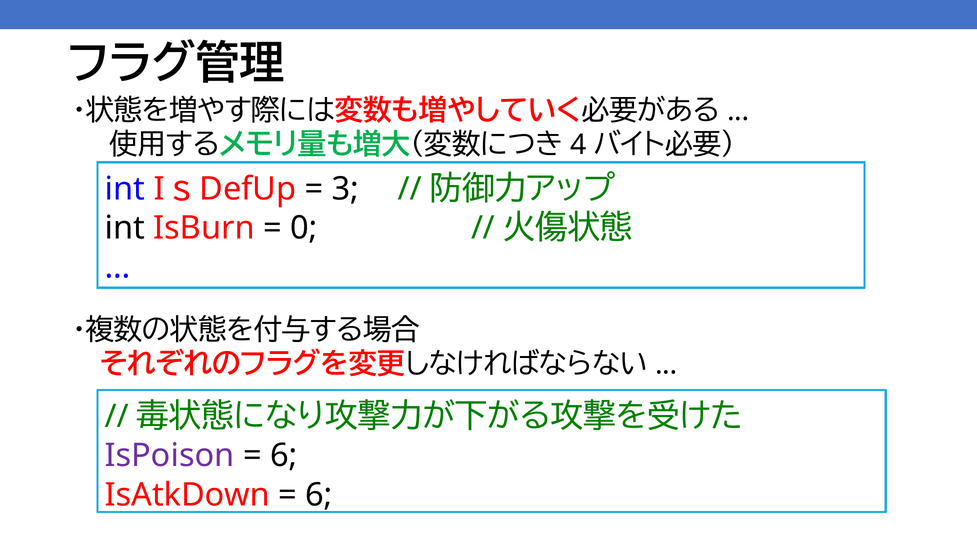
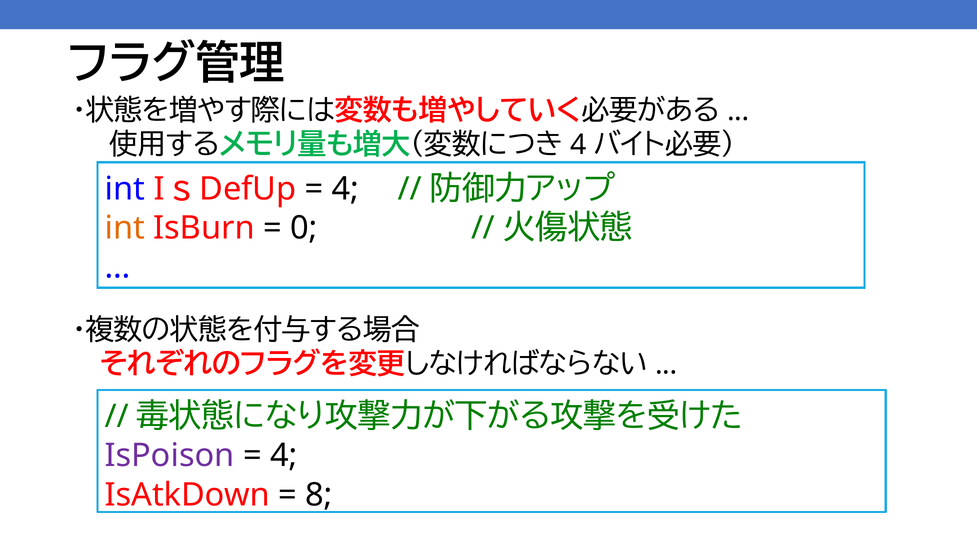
3 at (346, 189): 3 -> 4
int at (125, 228) colour: black -> orange
6 at (284, 456): 6 -> 4
6 at (319, 495): 6 -> 8
